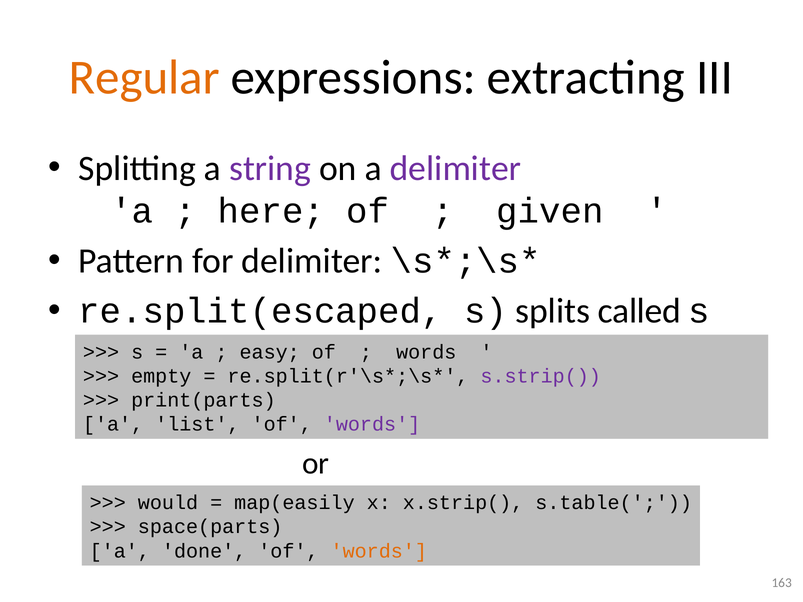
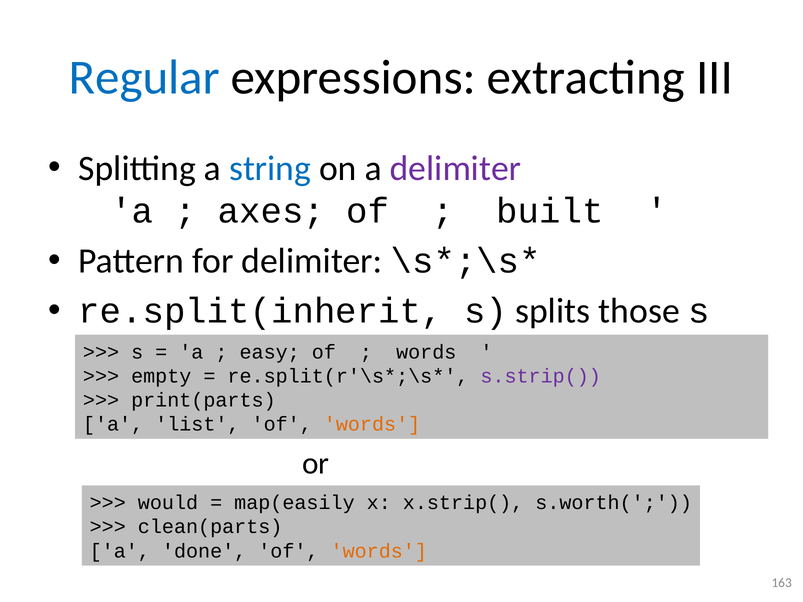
Regular colour: orange -> blue
string colour: purple -> blue
here: here -> axes
given: given -> built
re.split(escaped: re.split(escaped -> re.split(inherit
called: called -> those
words at (372, 424) colour: purple -> orange
s.table(: s.table( -> s.worth(
space(parts: space(parts -> clean(parts
